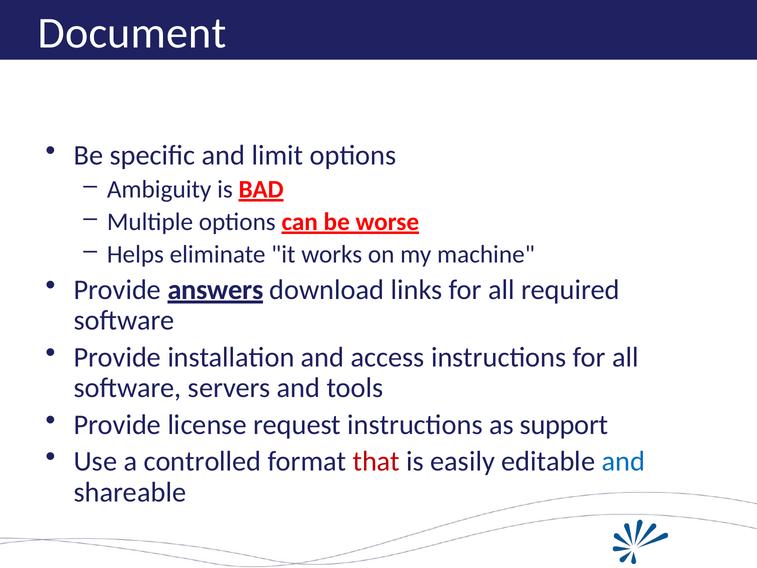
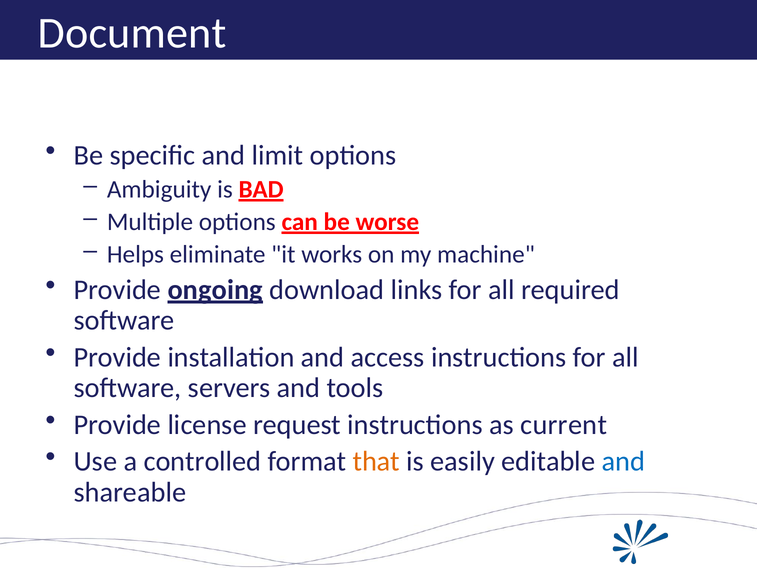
answers: answers -> ongoing
support: support -> current
that colour: red -> orange
